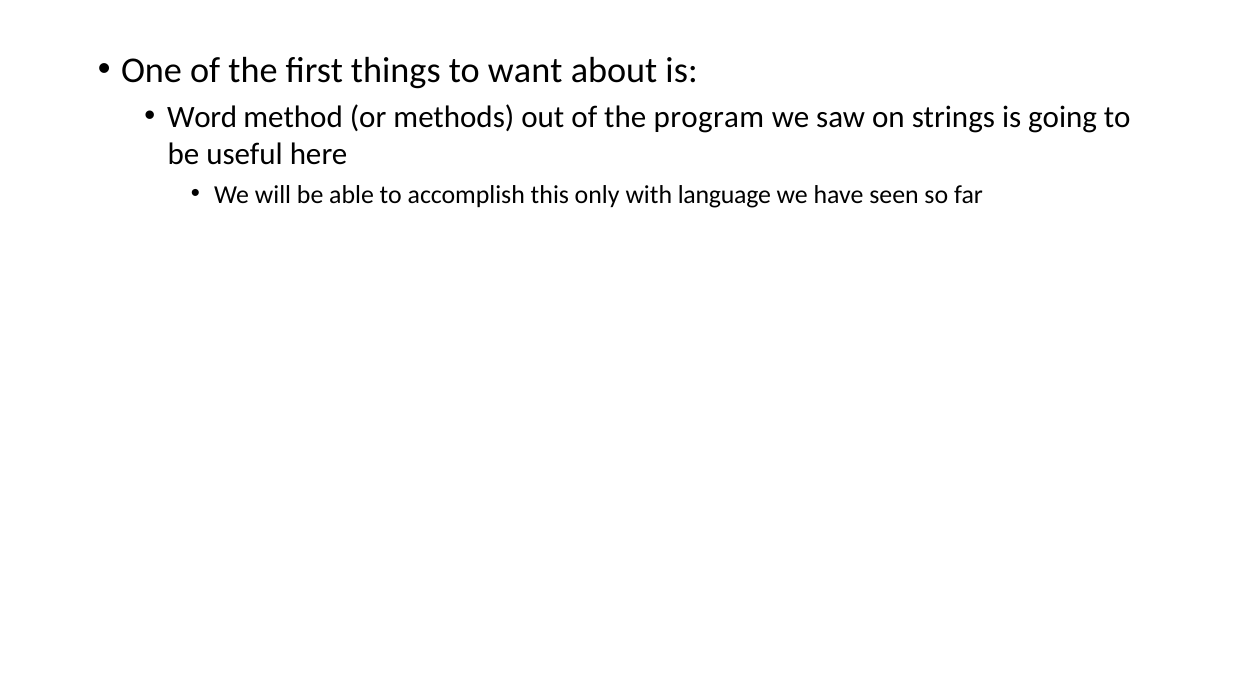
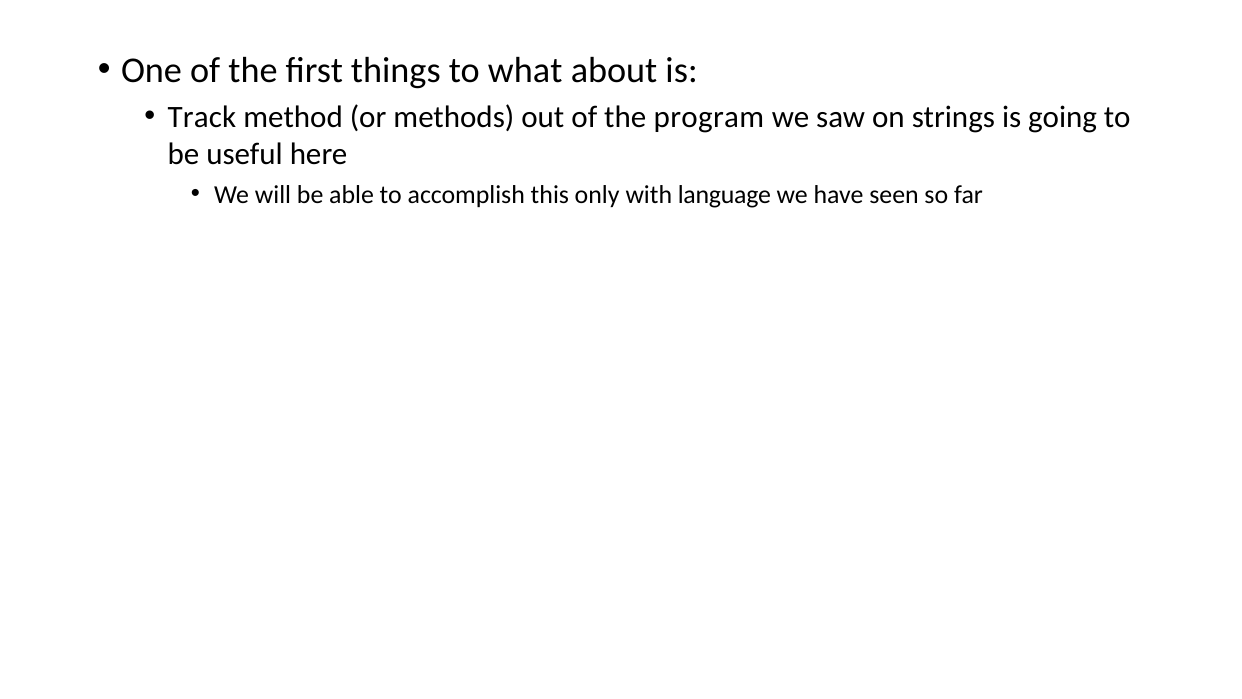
want: want -> what
Word: Word -> Track
